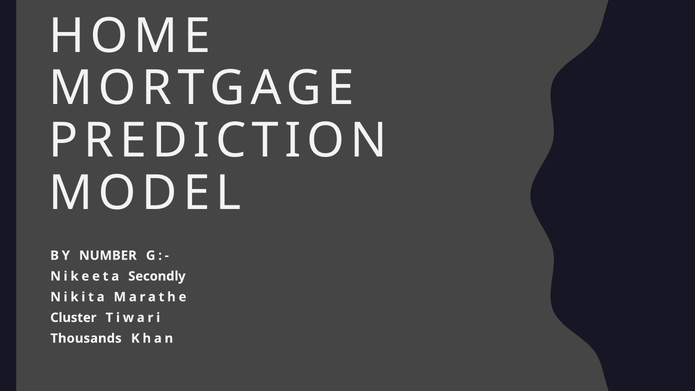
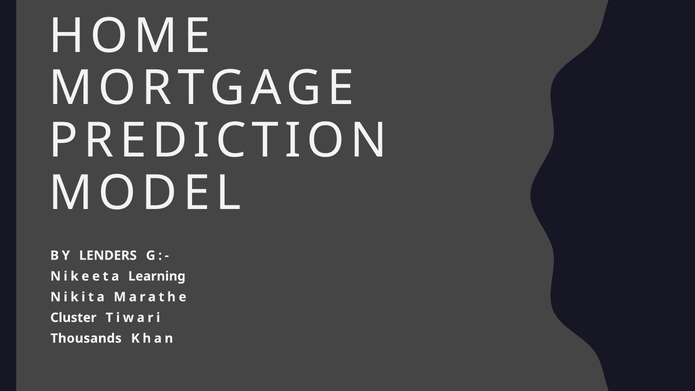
NUMBER: NUMBER -> LENDERS
Secondly: Secondly -> Learning
